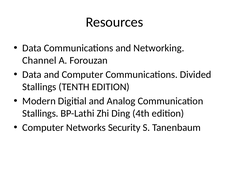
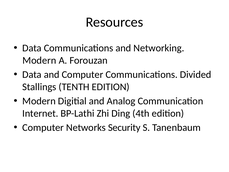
Channel at (39, 60): Channel -> Modern
Stallings at (40, 113): Stallings -> Internet
